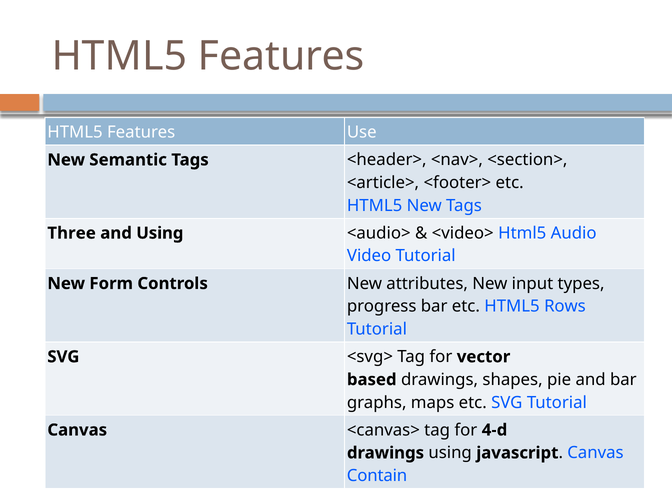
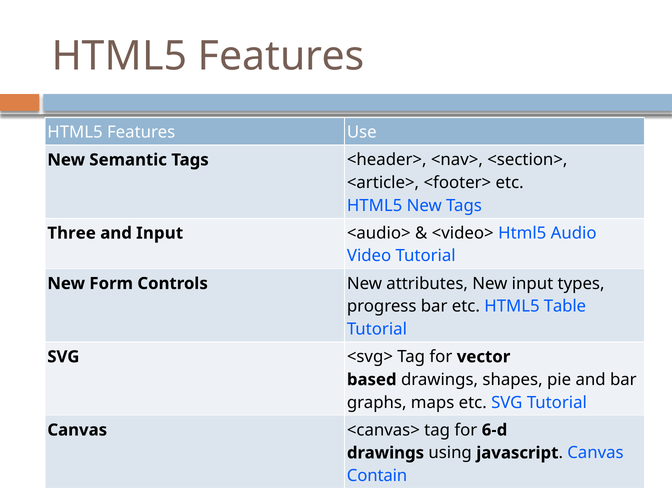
and Using: Using -> Input
Rows: Rows -> Table
4-d: 4-d -> 6-d
